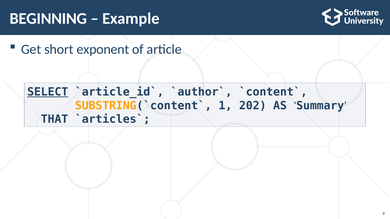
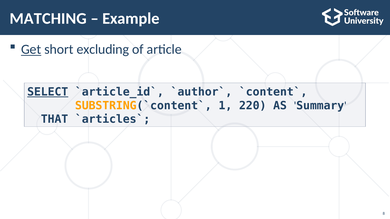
BEGINNING: BEGINNING -> MATCHING
Get underline: none -> present
exponent: exponent -> excluding
202: 202 -> 220
